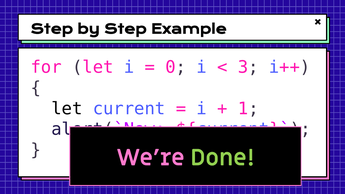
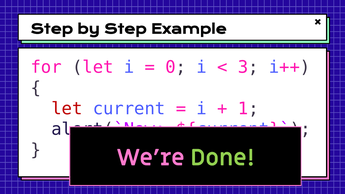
let at (67, 109) colour: black -> red
